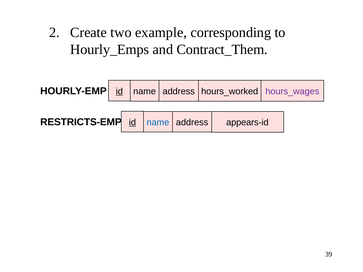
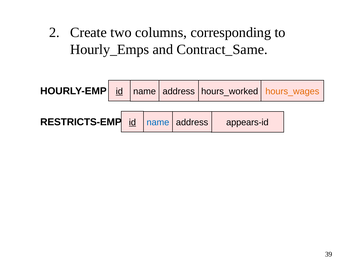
example: example -> columns
Contract_Them: Contract_Them -> Contract_Same
hours_wages colour: purple -> orange
